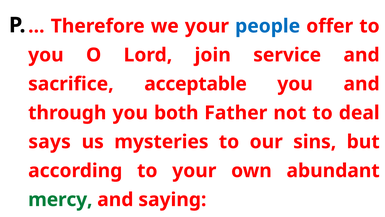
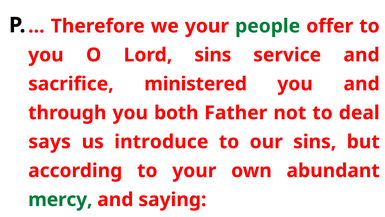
people colour: blue -> green
Lord join: join -> sins
acceptable: acceptable -> ministered
mysteries: mysteries -> introduce
